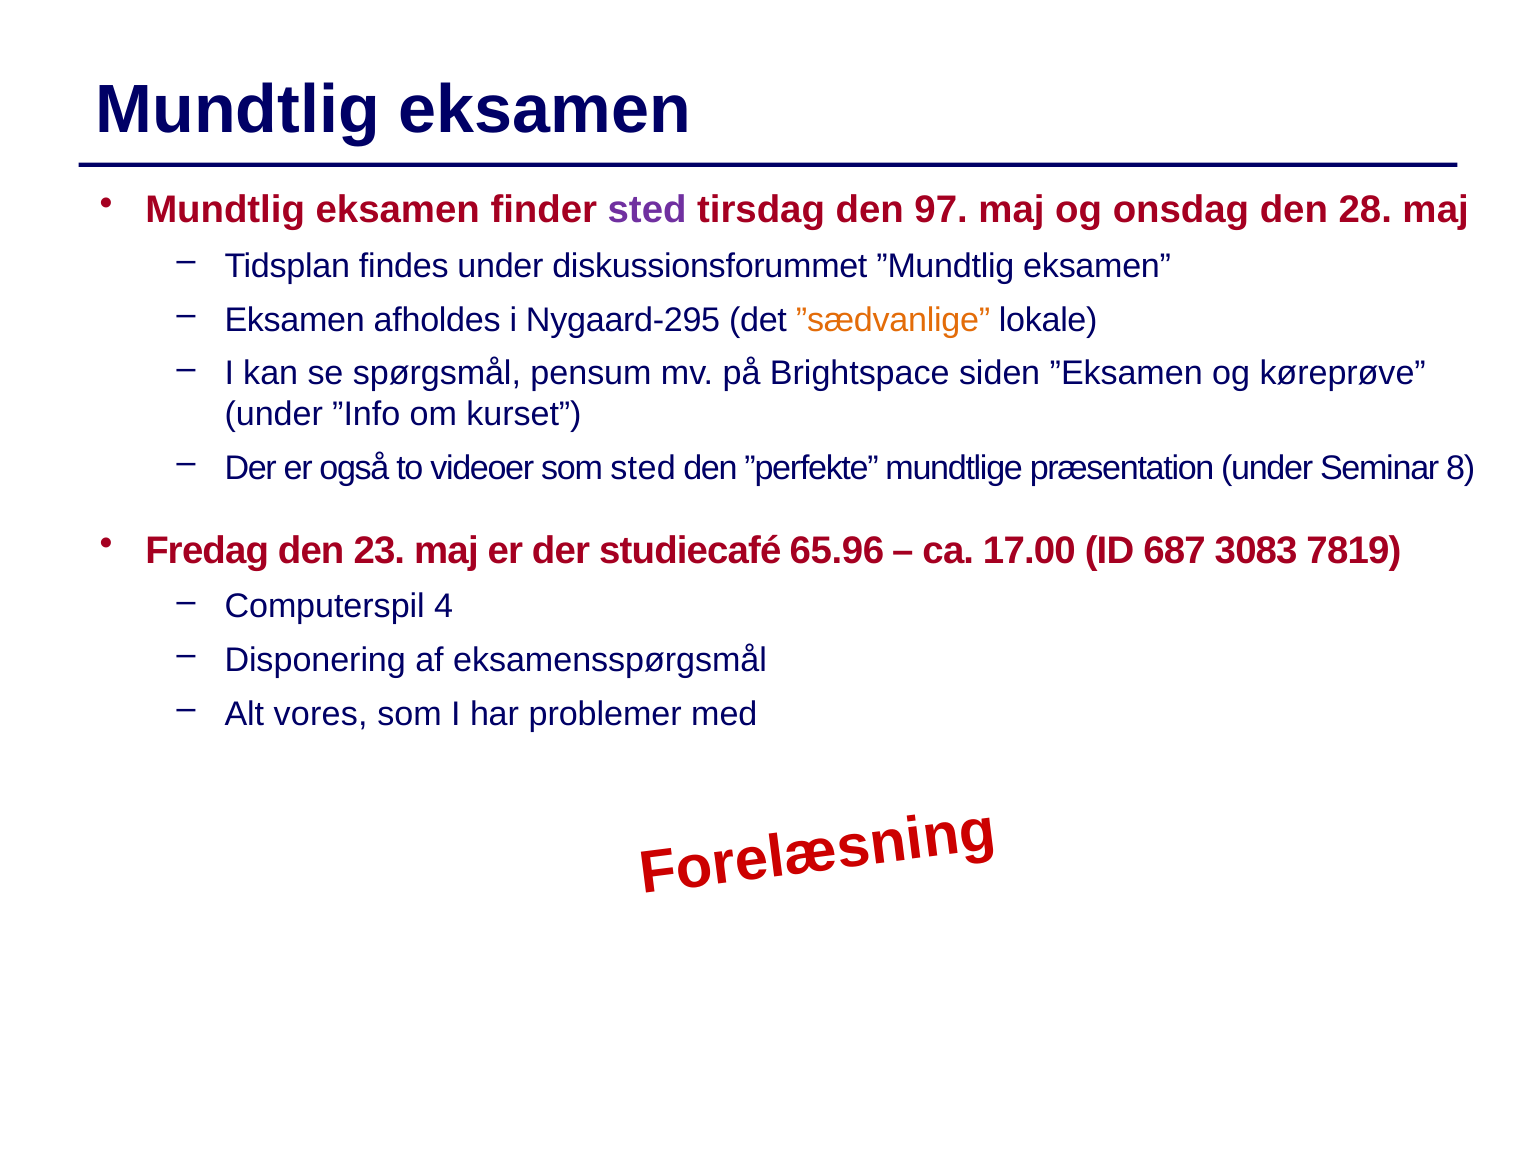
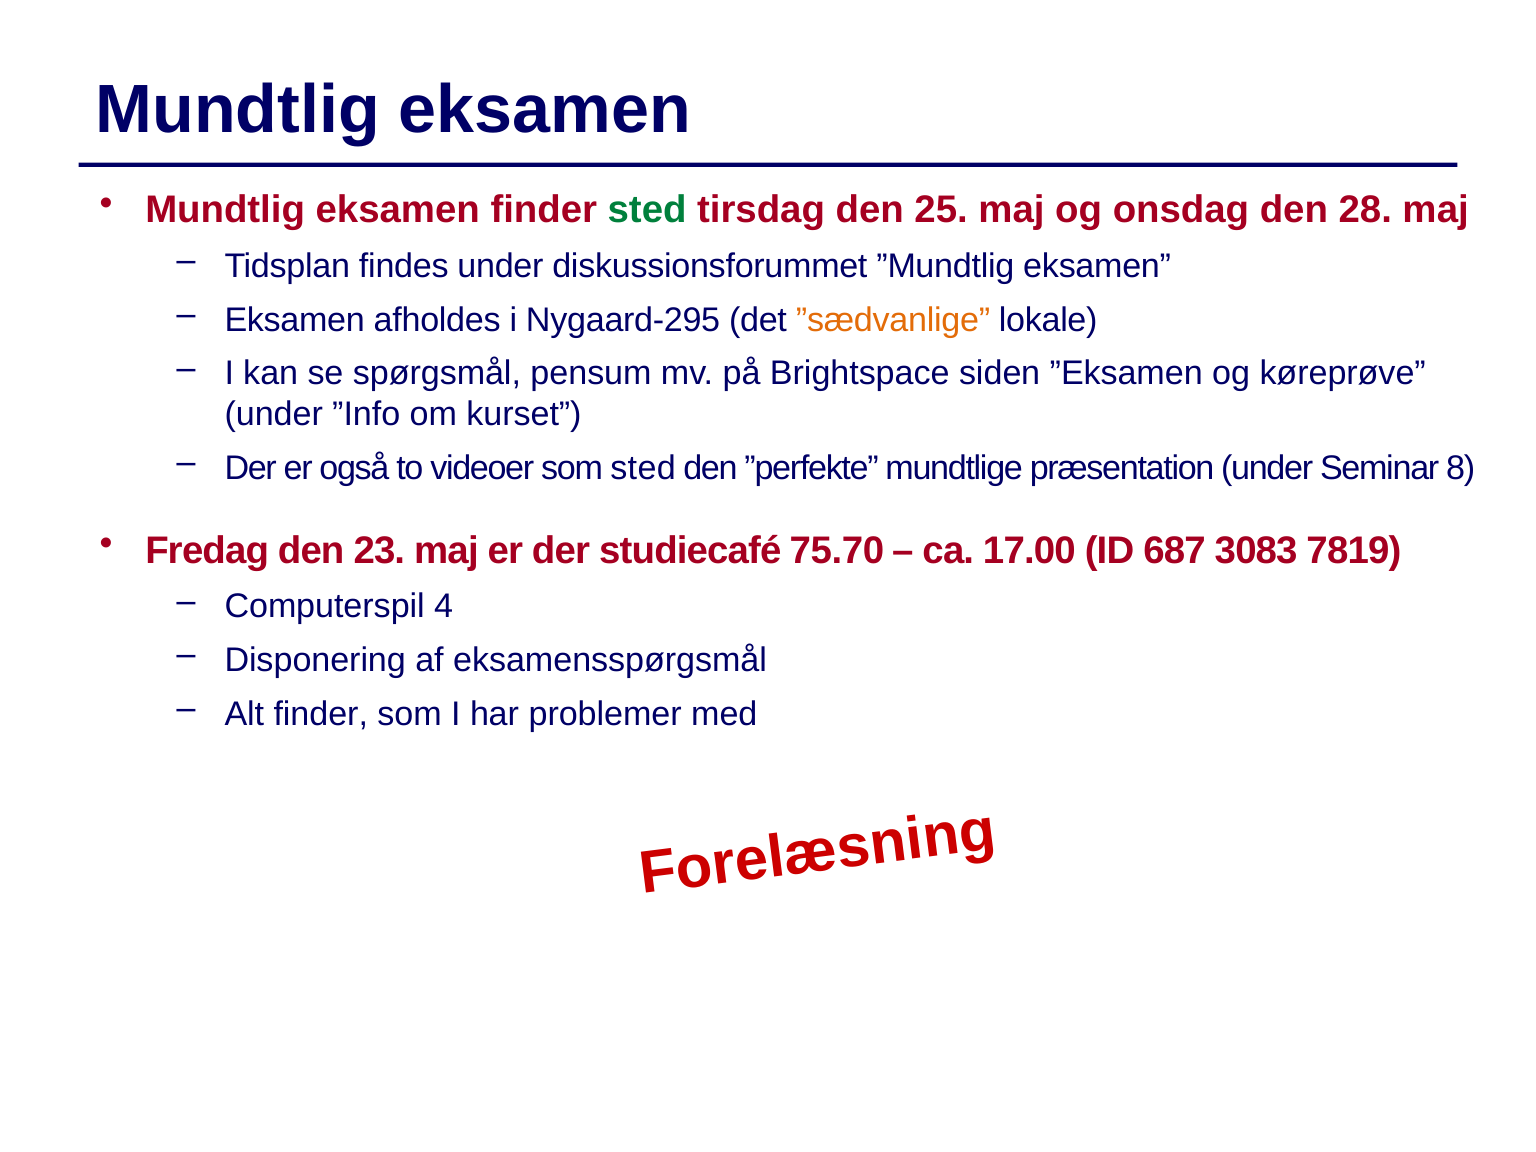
sted at (647, 210) colour: purple -> green
97: 97 -> 25
65.96: 65.96 -> 75.70
Alt vores: vores -> finder
